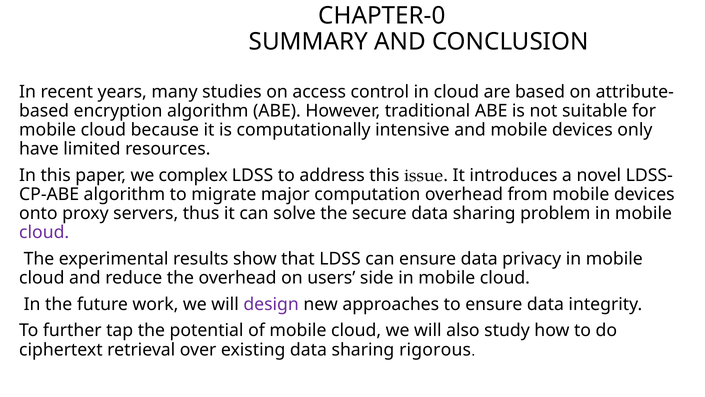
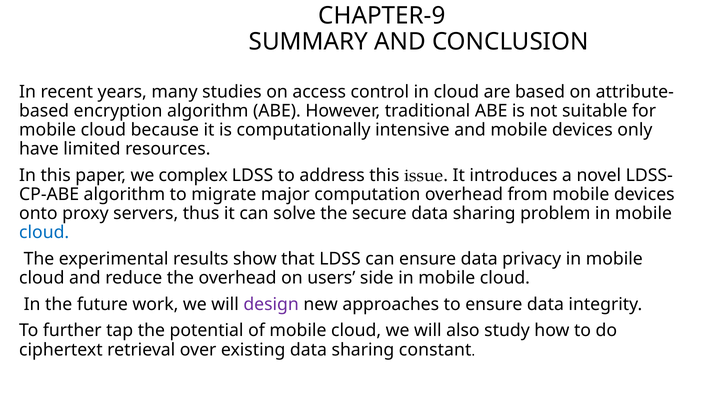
CHAPTER-0: CHAPTER-0 -> CHAPTER-9
cloud at (44, 232) colour: purple -> blue
rigorous: rigorous -> constant
